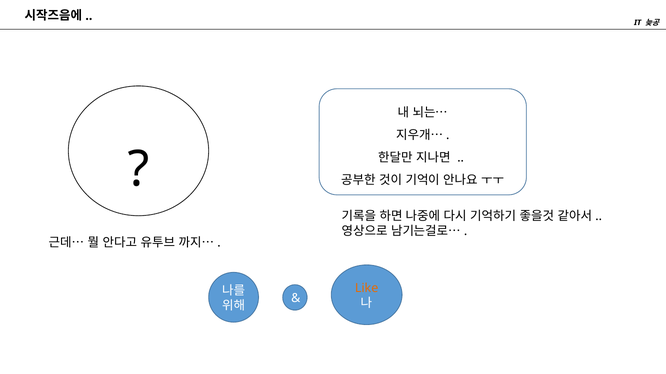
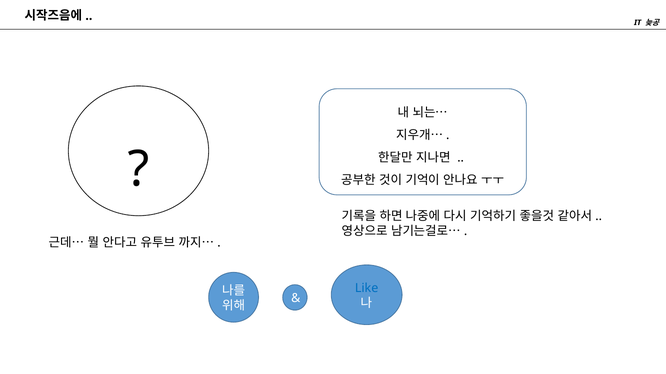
Like colour: orange -> blue
